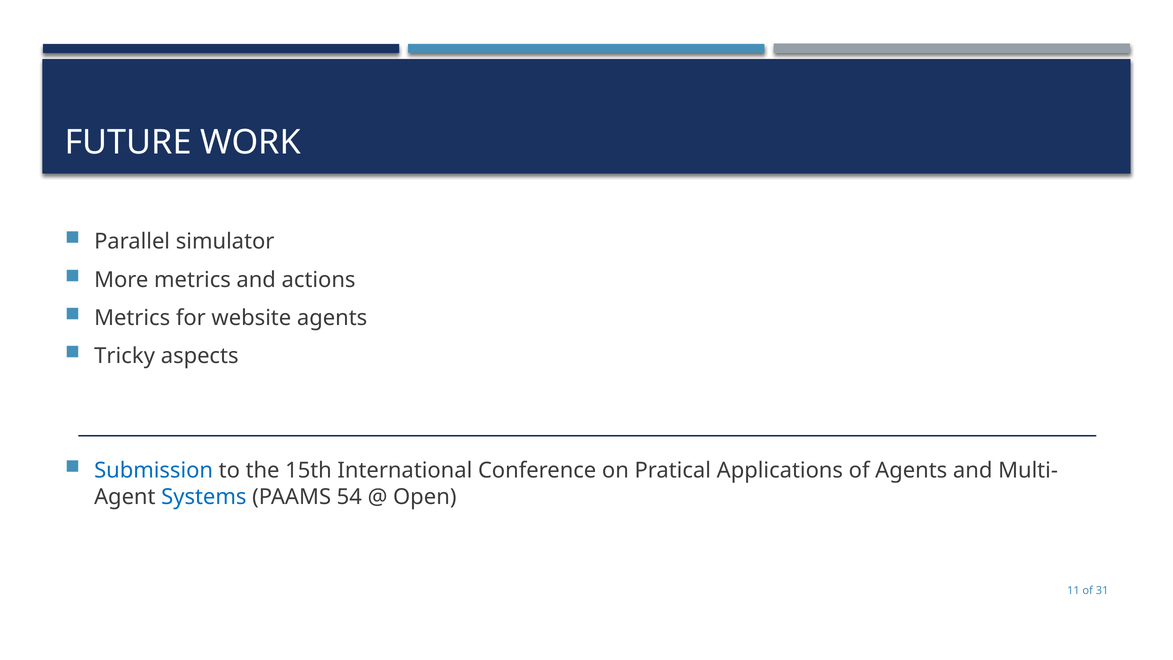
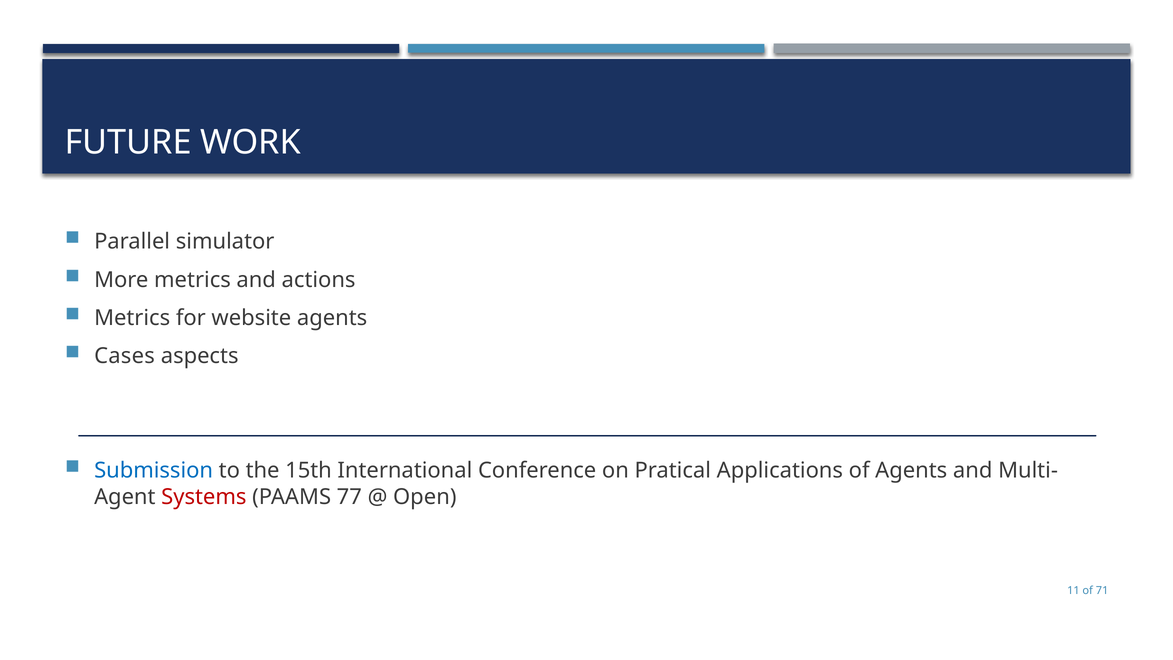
Tricky: Tricky -> Cases
Systems colour: blue -> red
54: 54 -> 77
31: 31 -> 71
